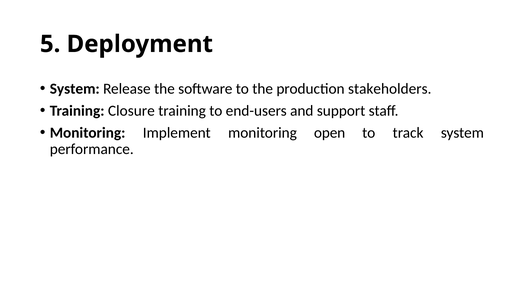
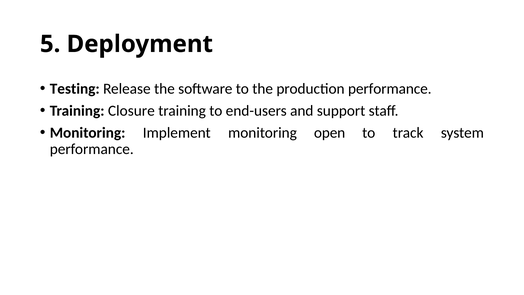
System at (75, 89): System -> Testing
production stakeholders: stakeholders -> performance
